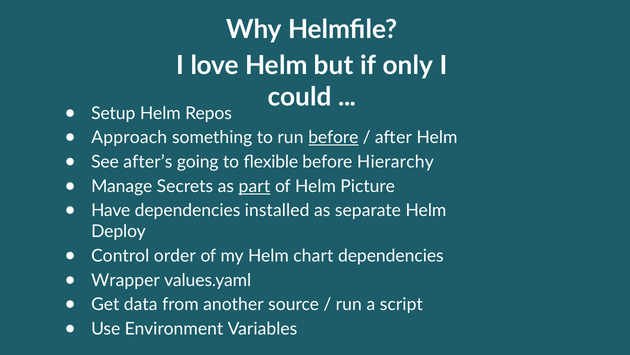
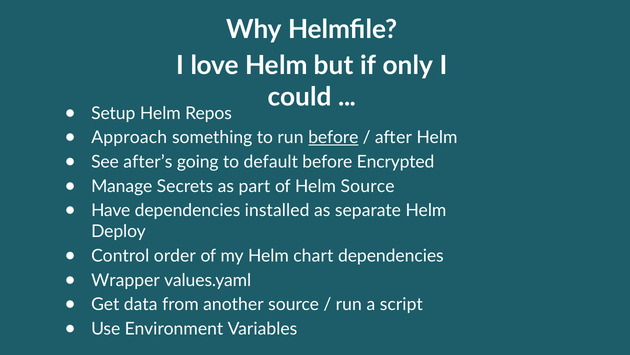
ﬂexible: ﬂexible -> default
Hierarchy: Hierarchy -> Encrypted
part underline: present -> none
Helm Picture: Picture -> Source
